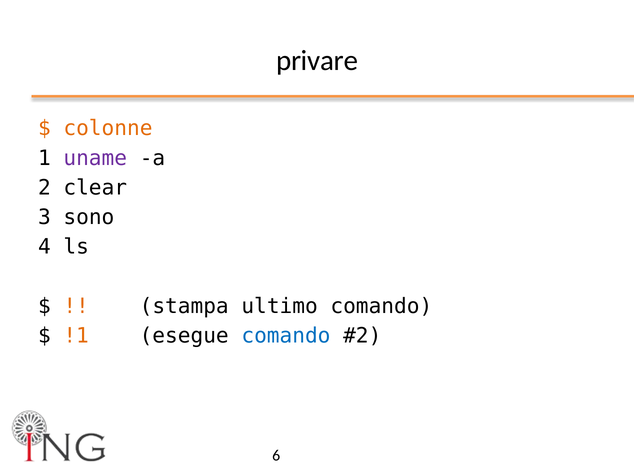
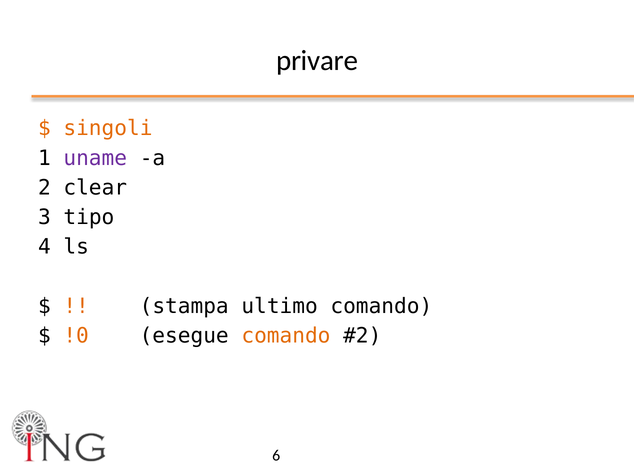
colonne: colonne -> singoli
sono: sono -> tipo
!1: !1 -> !0
comando at (286, 335) colour: blue -> orange
